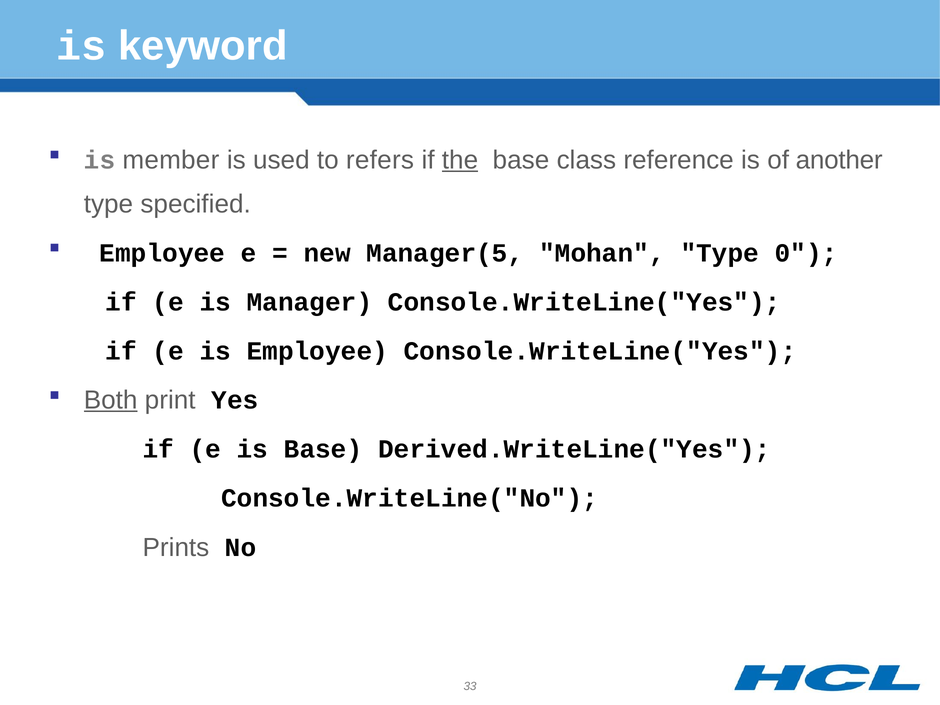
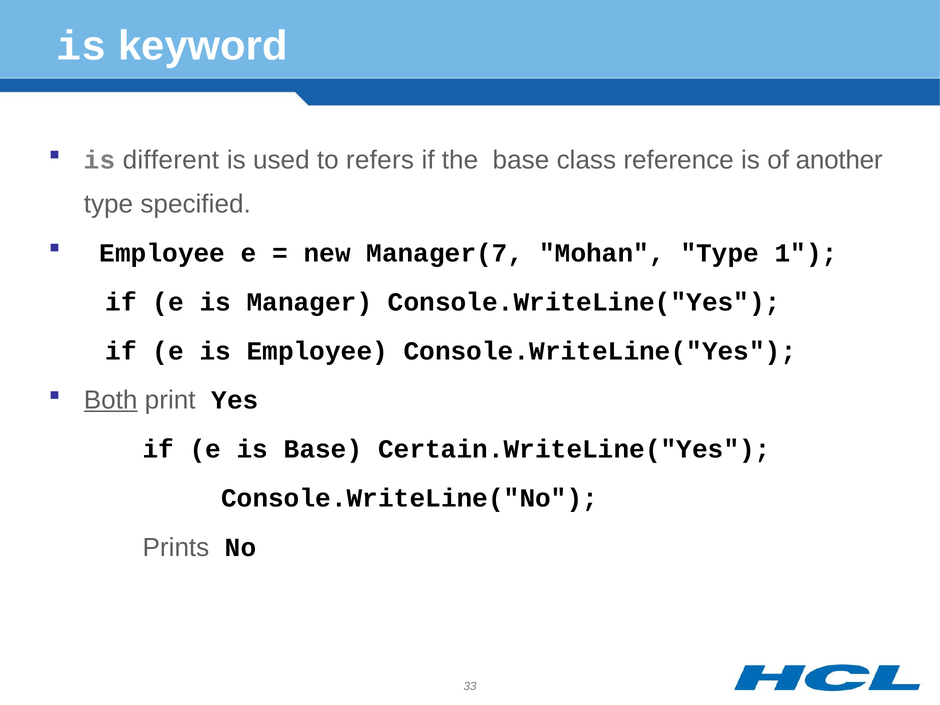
member: member -> different
the underline: present -> none
Manager(5: Manager(5 -> Manager(7
0: 0 -> 1
Derived.WriteLine("Yes: Derived.WriteLine("Yes -> Certain.WriteLine("Yes
